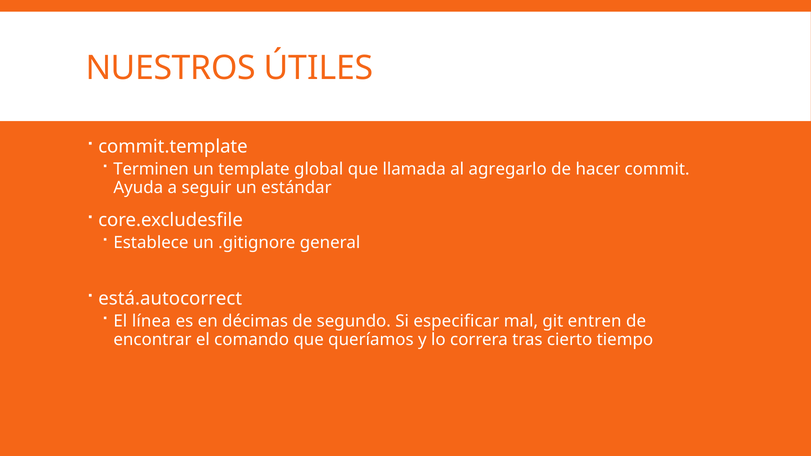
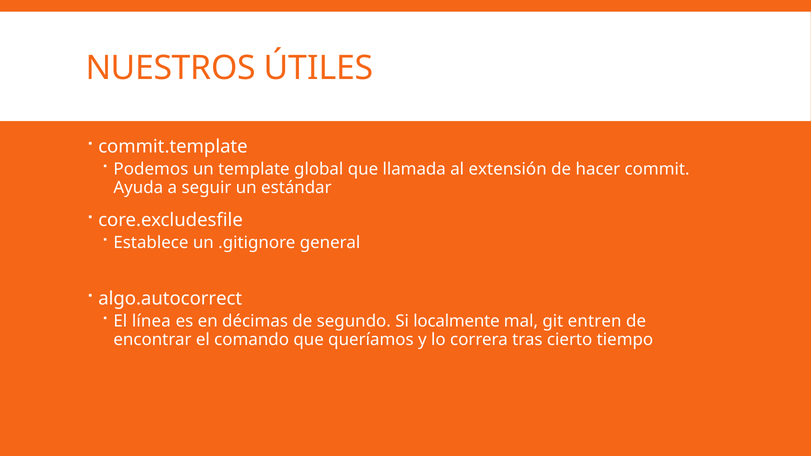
Terminen: Terminen -> Podemos
agregarlo: agregarlo -> extensión
está.autocorrect: está.autocorrect -> algo.autocorrect
especificar: especificar -> localmente
